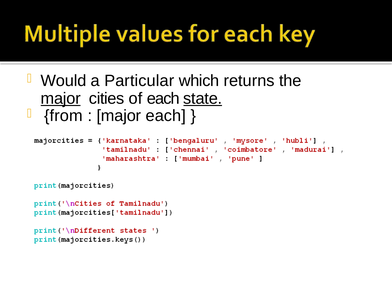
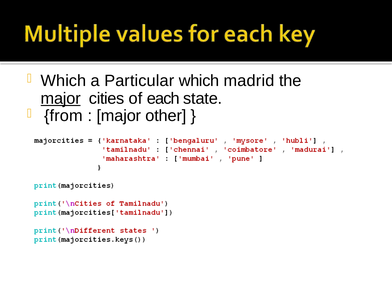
Would at (64, 81): Would -> Which
returns: returns -> madrid
state underline: present -> none
major each: each -> other
